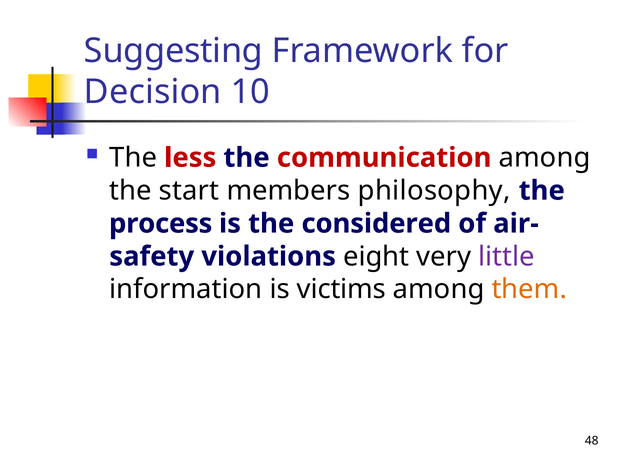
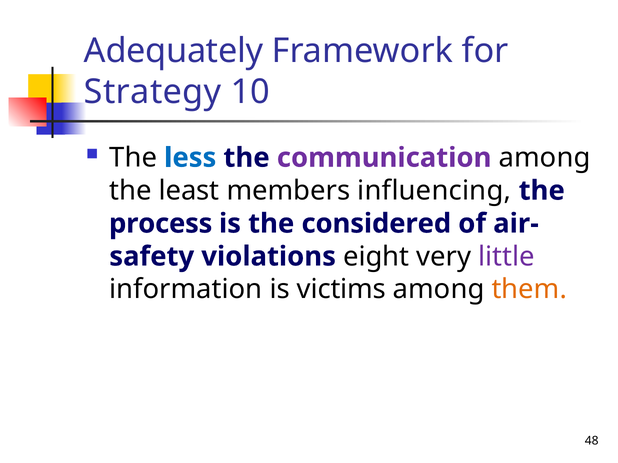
Suggesting: Suggesting -> Adequately
Decision: Decision -> Strategy
less colour: red -> blue
communication colour: red -> purple
start: start -> least
philosophy: philosophy -> influencing
